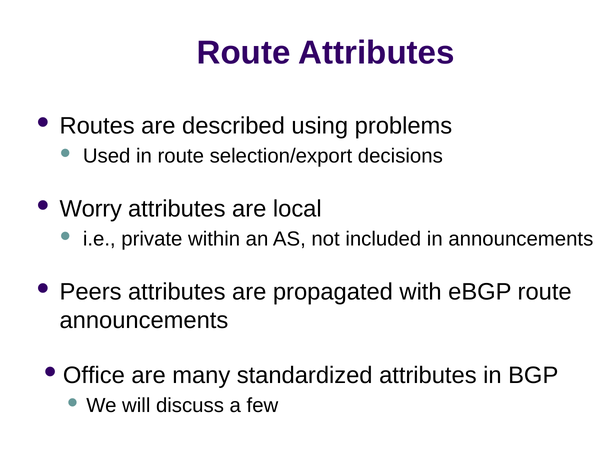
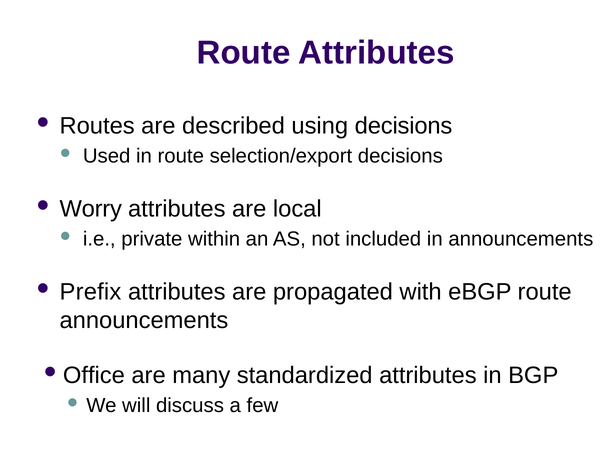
using problems: problems -> decisions
Peers: Peers -> Prefix
